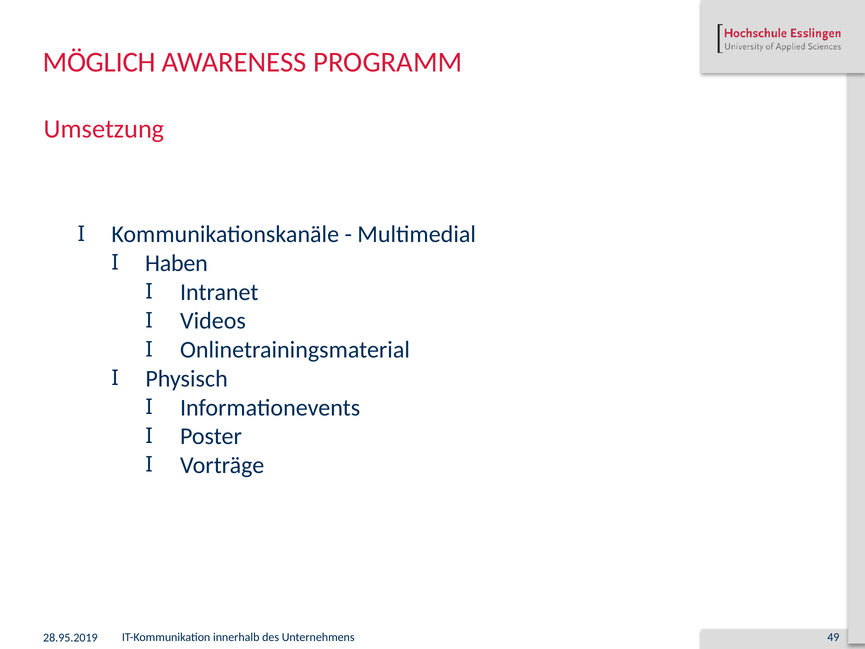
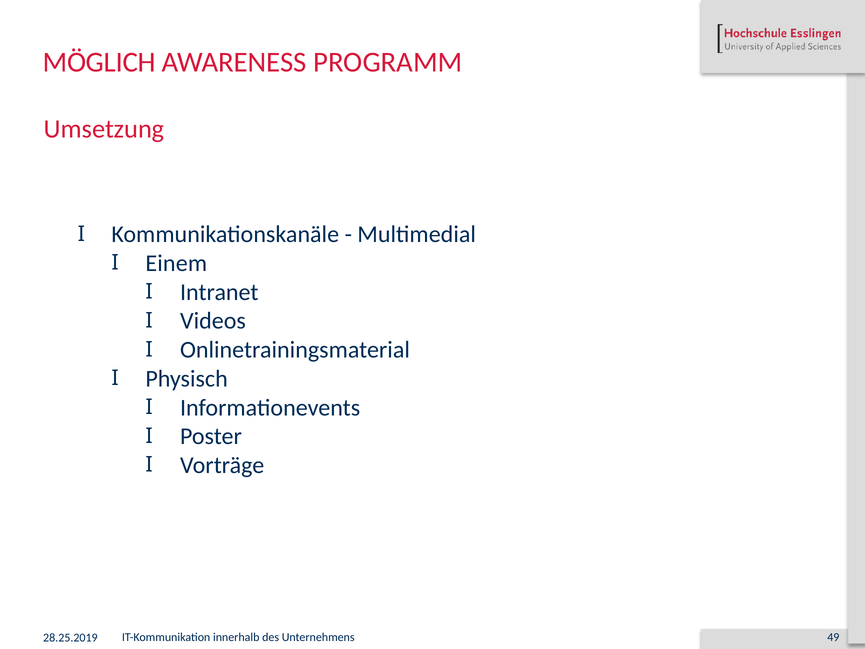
Haben: Haben -> Einem
28.95.2019: 28.95.2019 -> 28.25.2019
